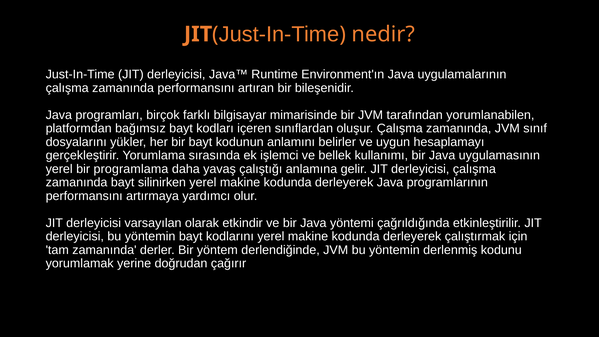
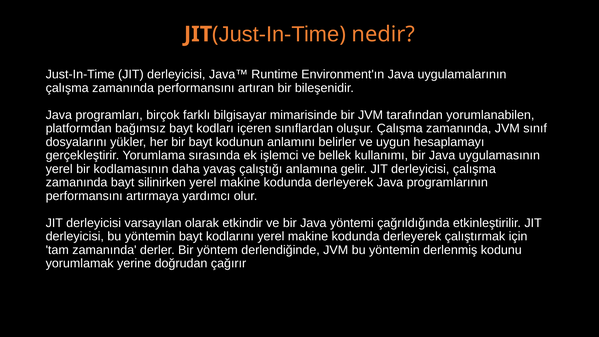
programlama: programlama -> kodlamasının
